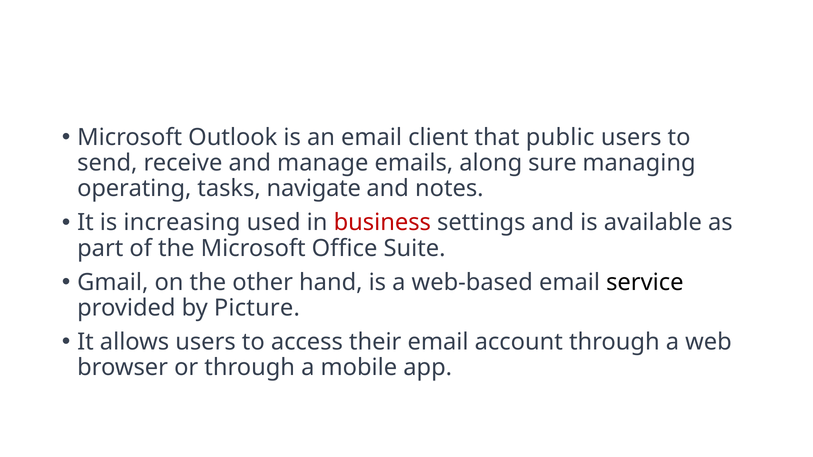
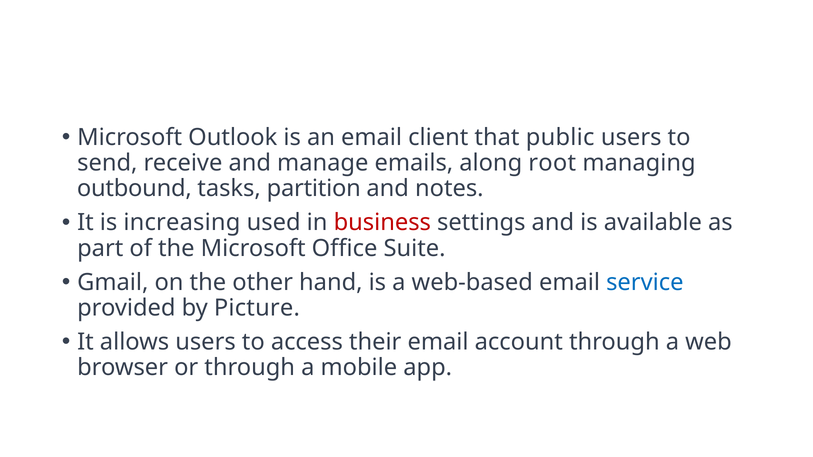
sure: sure -> root
operating: operating -> outbound
navigate: navigate -> partition
service colour: black -> blue
